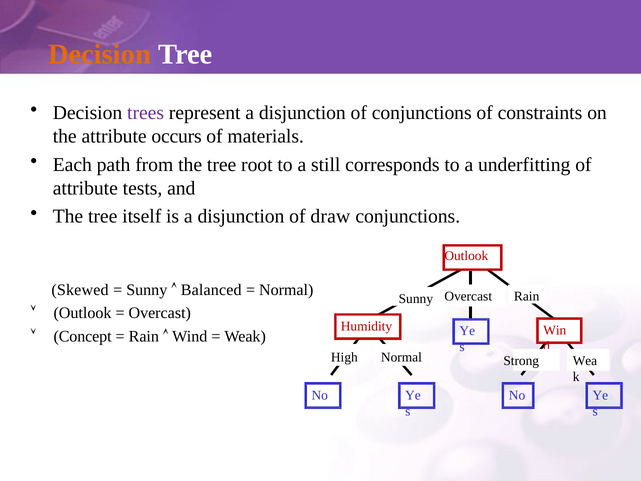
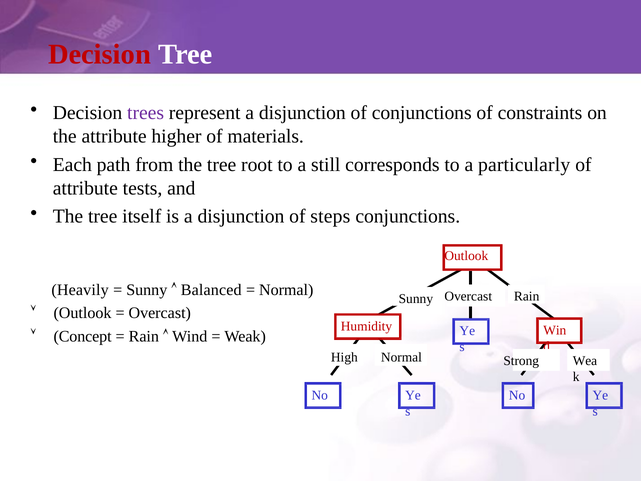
Decision at (100, 54) colour: orange -> red
occurs: occurs -> higher
underfitting: underfitting -> particularly
draw: draw -> steps
Skewed: Skewed -> Heavily
